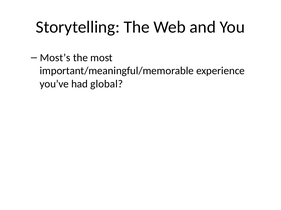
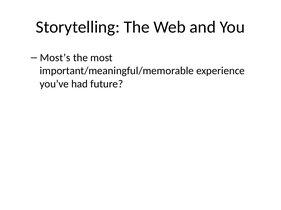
global: global -> future
